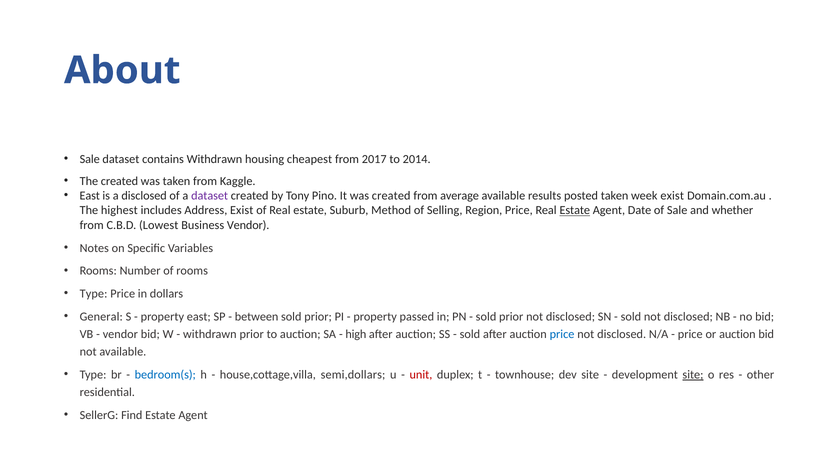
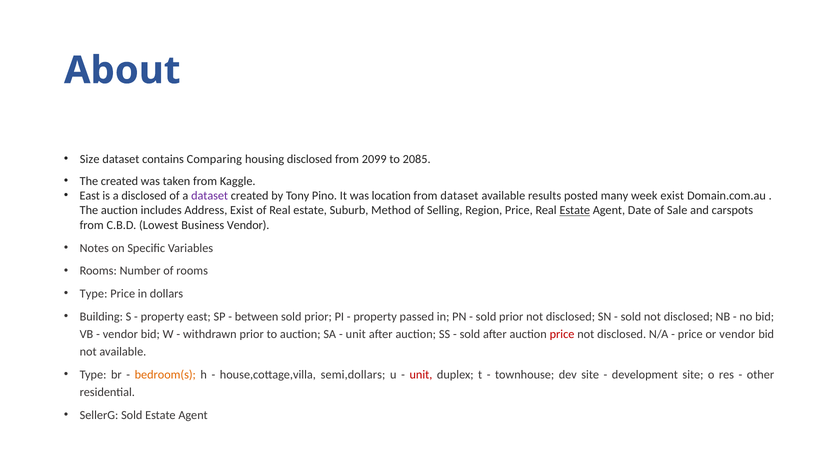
Sale at (90, 159): Sale -> Size
contains Withdrawn: Withdrawn -> Comparing
housing cheapest: cheapest -> disclosed
2017: 2017 -> 2099
2014: 2014 -> 2085
was created: created -> location
from average: average -> dataset
posted taken: taken -> many
The highest: highest -> auction
whether: whether -> carspots
General: General -> Building
high at (356, 334): high -> unit
price at (562, 334) colour: blue -> red
or auction: auction -> vendor
bedroom(s colour: blue -> orange
site at (693, 375) underline: present -> none
SellerG Find: Find -> Sold
